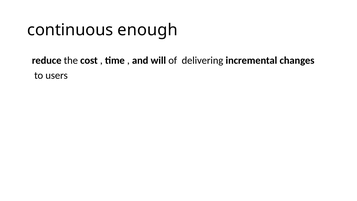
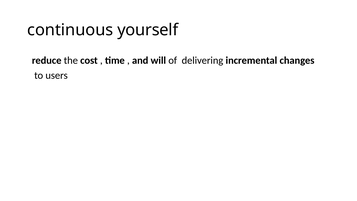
enough: enough -> yourself
